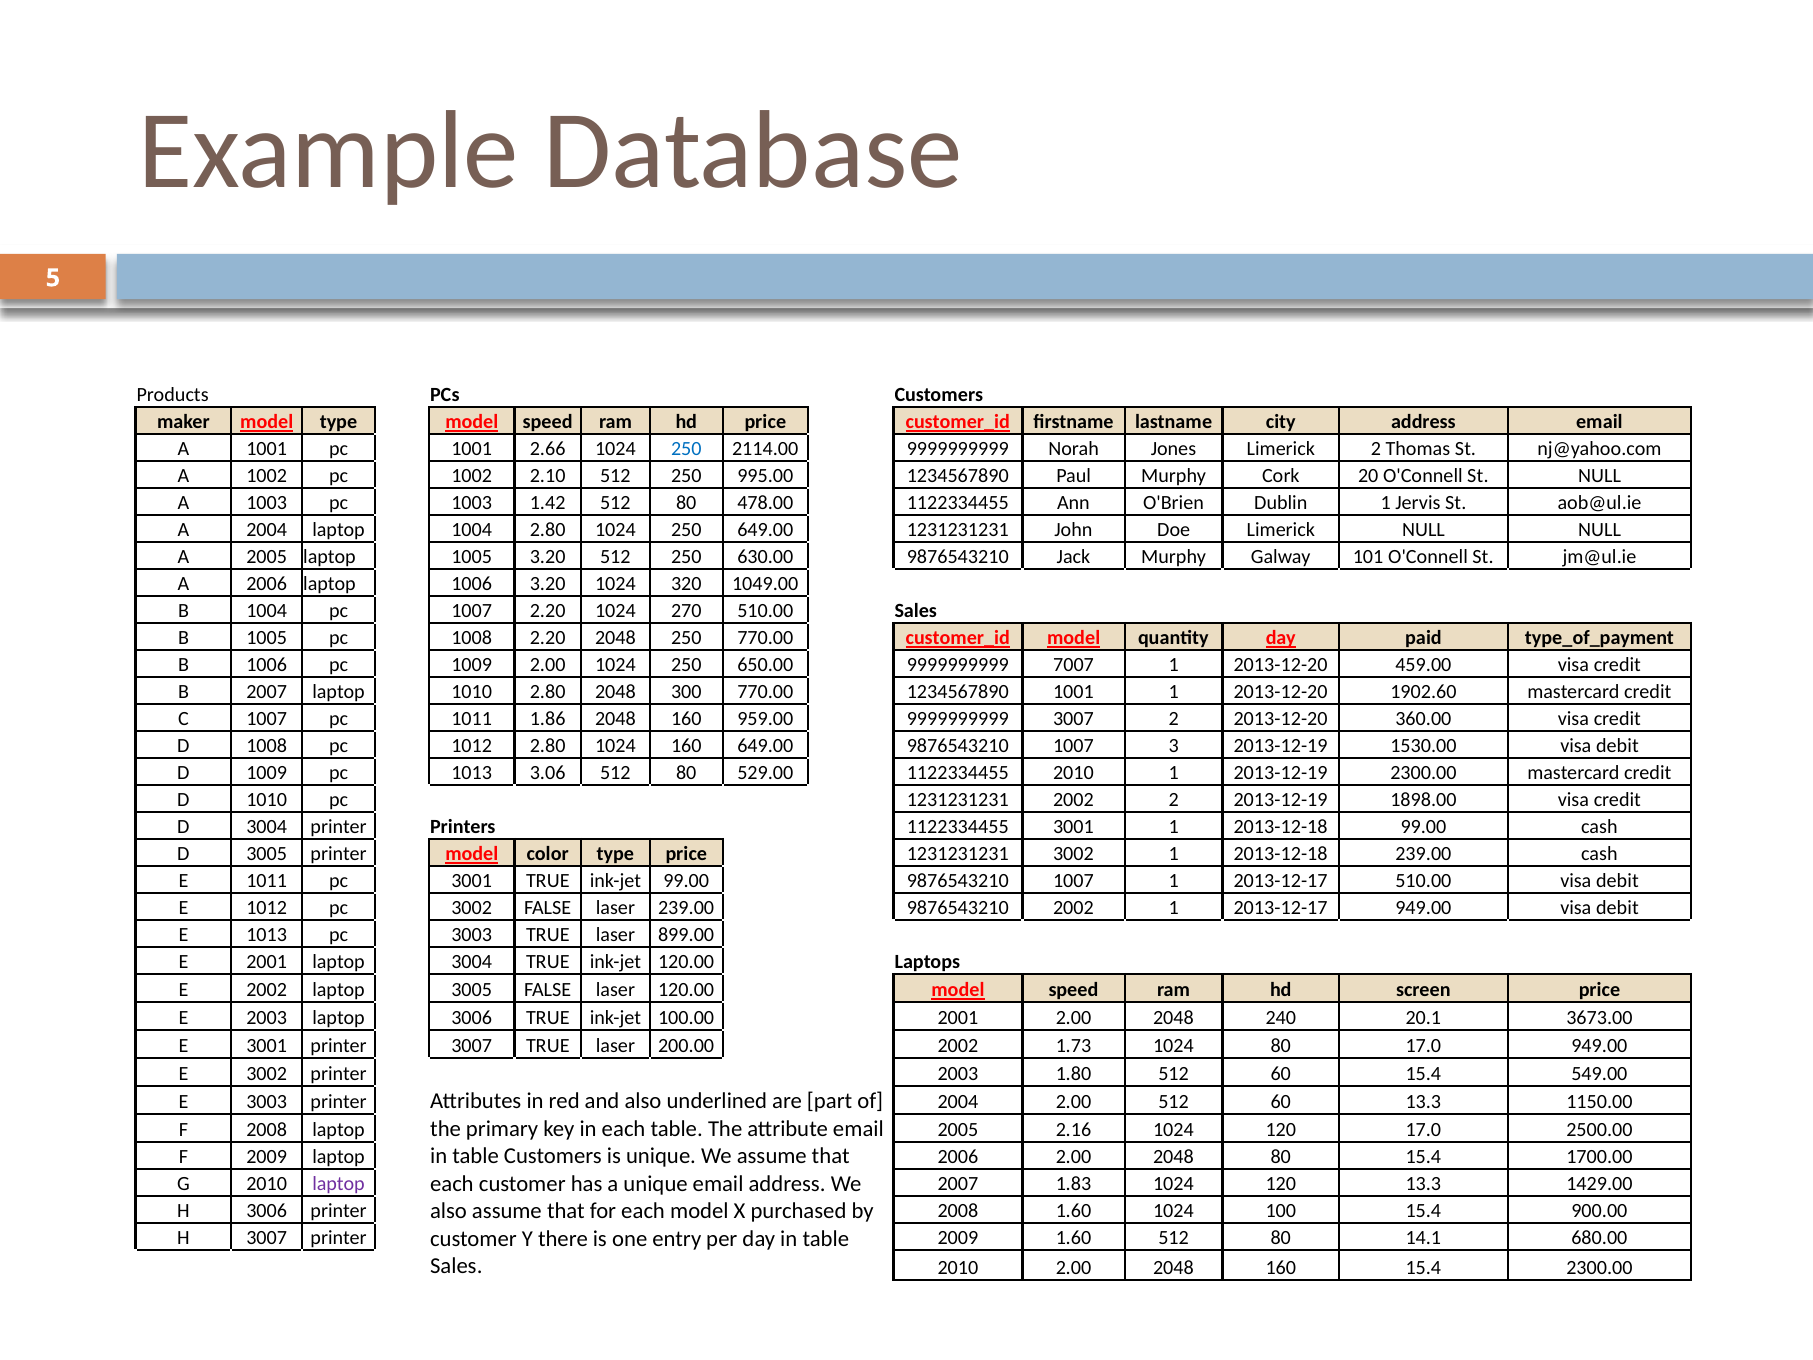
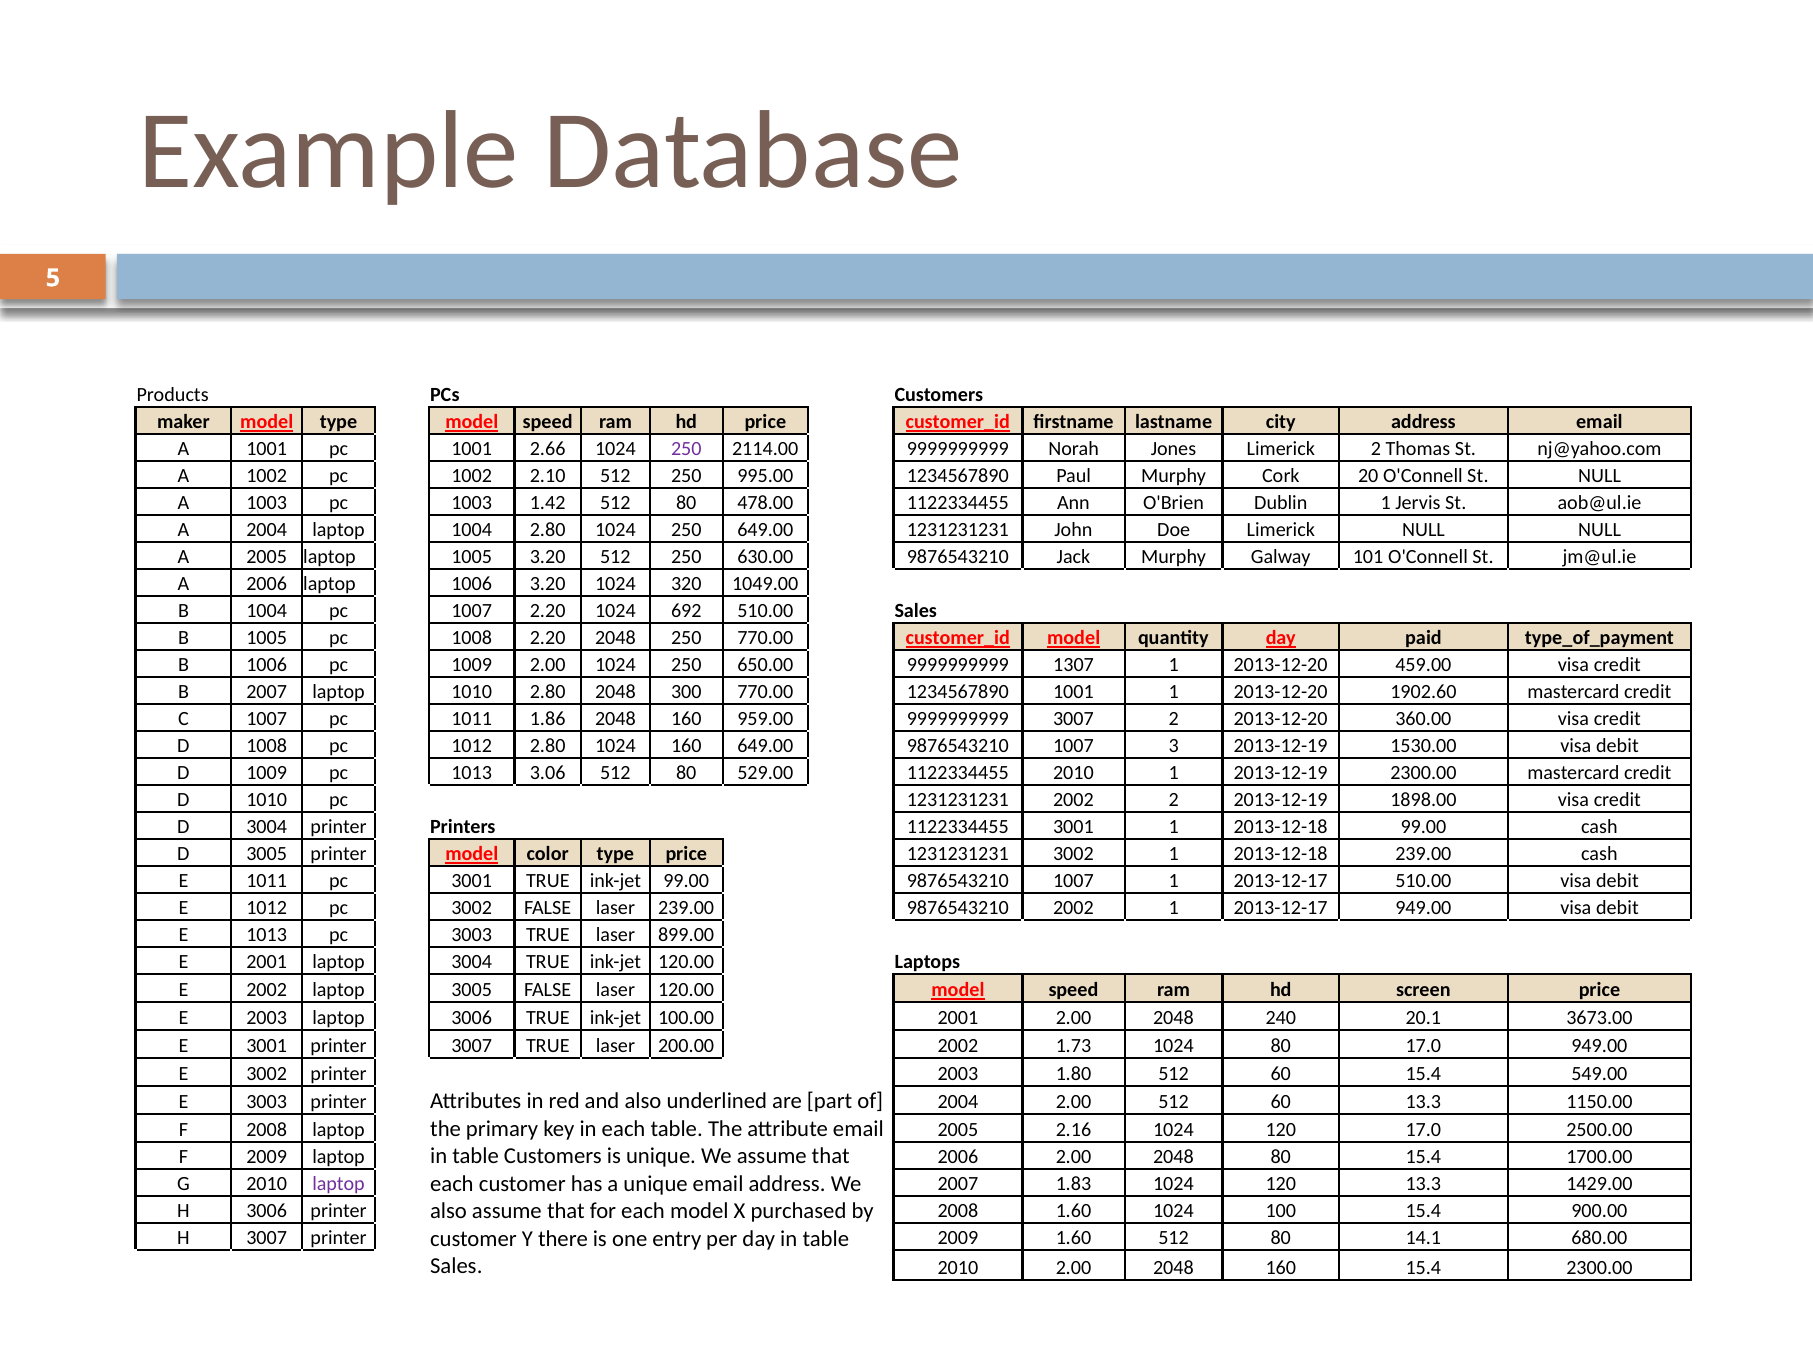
250 at (686, 449) colour: blue -> purple
270: 270 -> 692
7007: 7007 -> 1307
